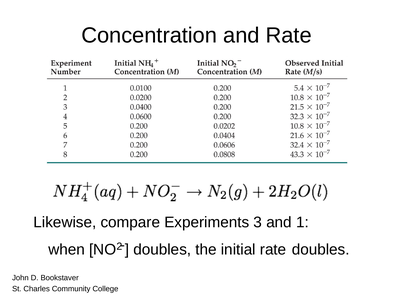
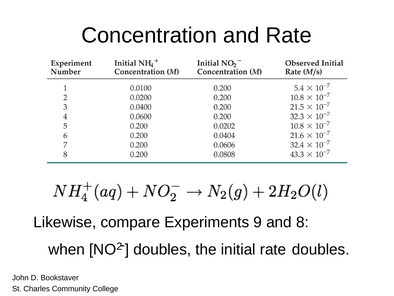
3: 3 -> 9
1: 1 -> 8
